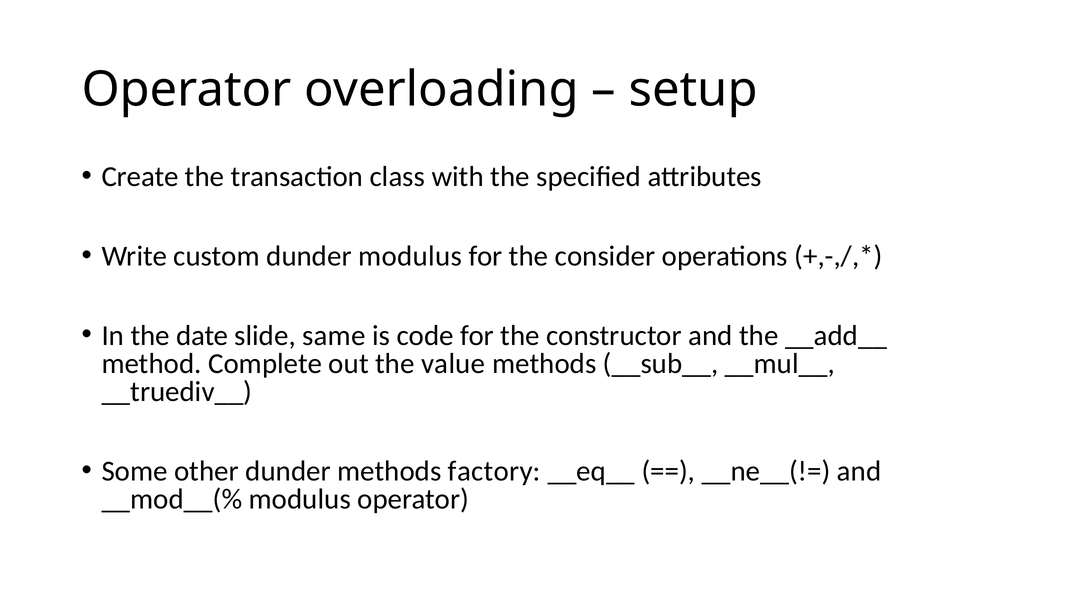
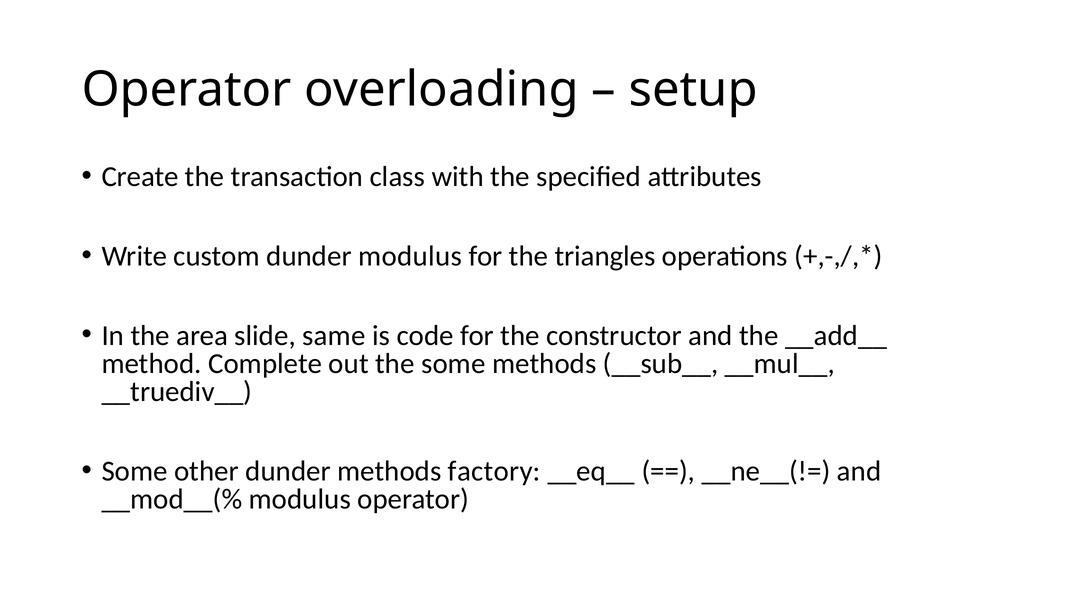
consider: consider -> triangles
date: date -> area
the value: value -> some
